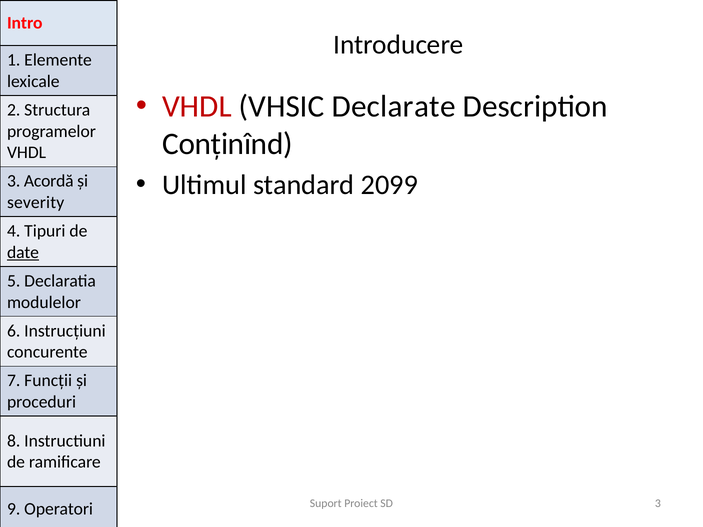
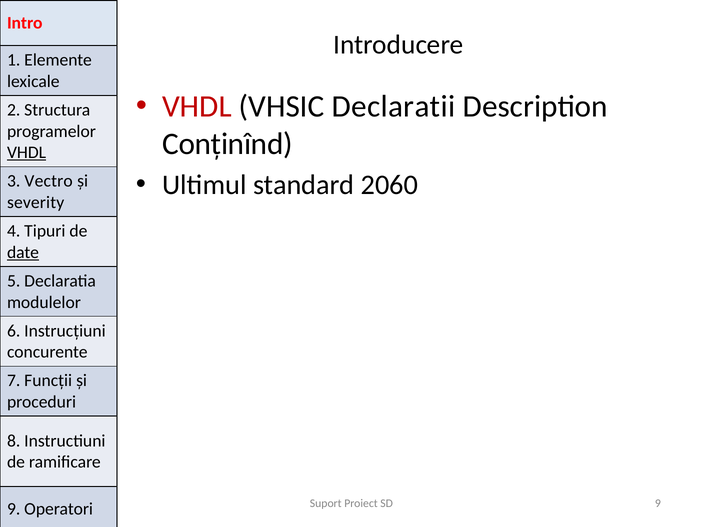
Declarate: Declarate -> Declaratii
VHDL at (27, 153) underline: none -> present
2099: 2099 -> 2060
Acordă: Acordă -> Vectro
SD 3: 3 -> 9
